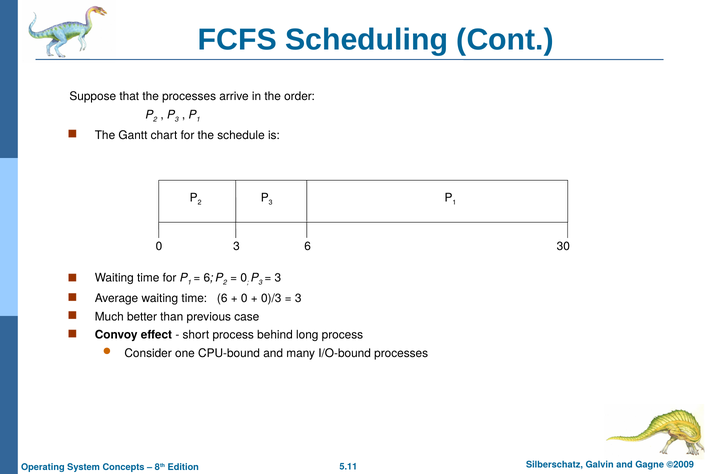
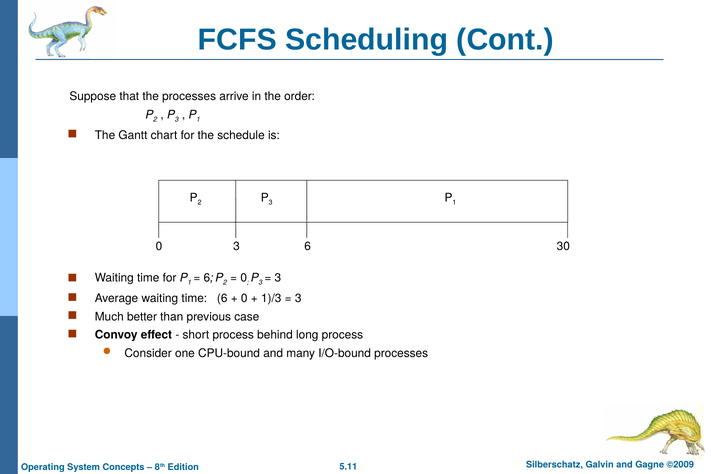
0)/3: 0)/3 -> 1)/3
